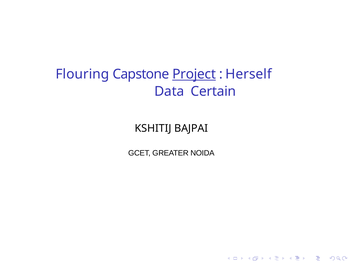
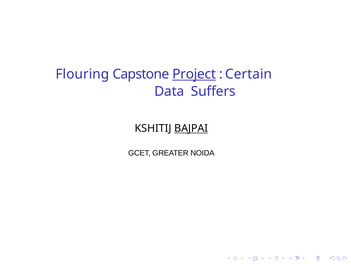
Herself: Herself -> Certain
Certain: Certain -> Suffers
BAJPAI underline: none -> present
